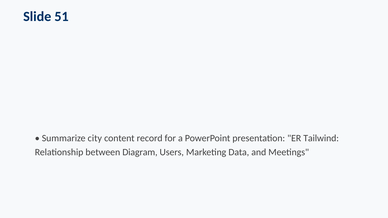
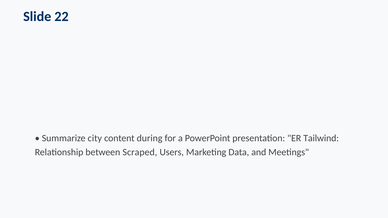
51: 51 -> 22
record: record -> during
Diagram: Diagram -> Scraped
